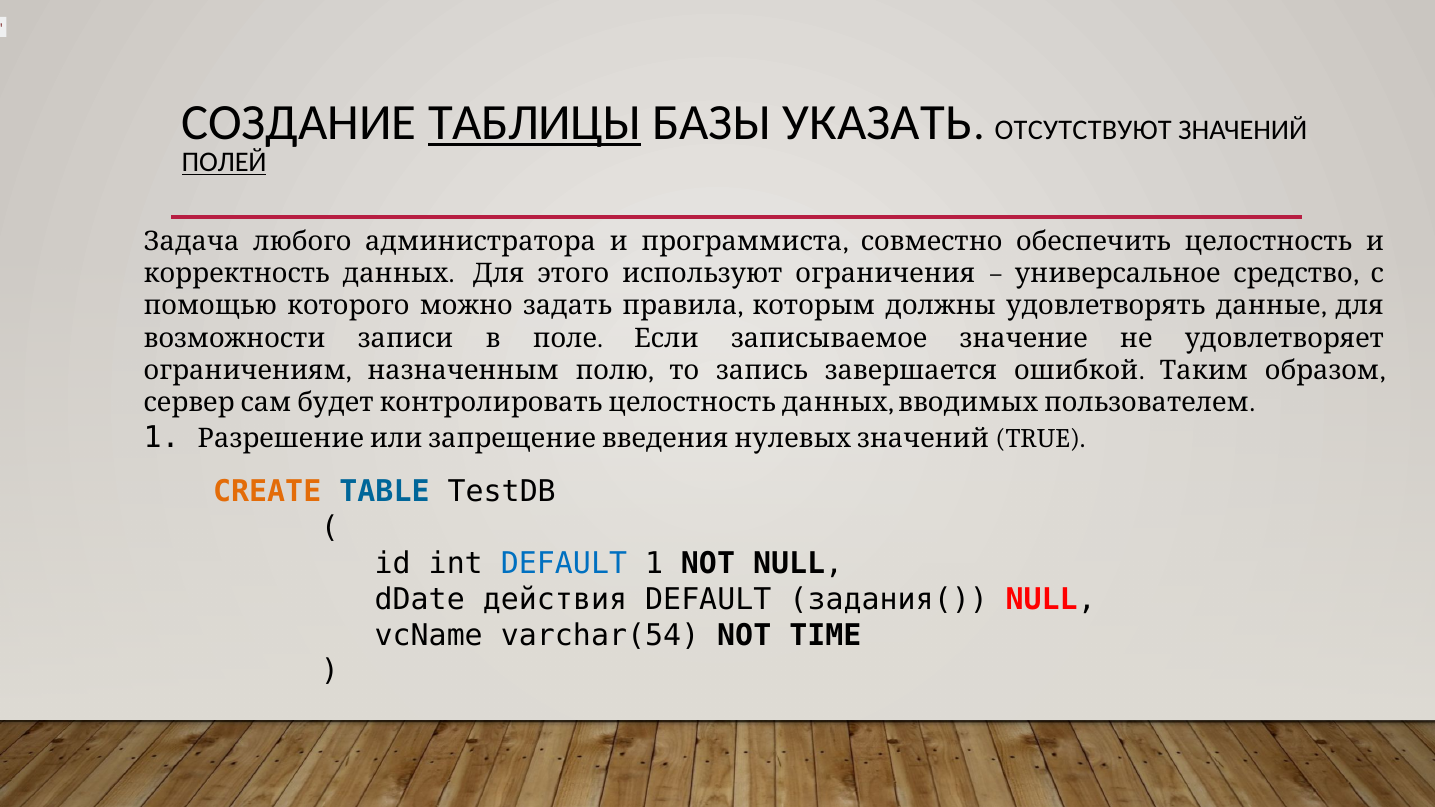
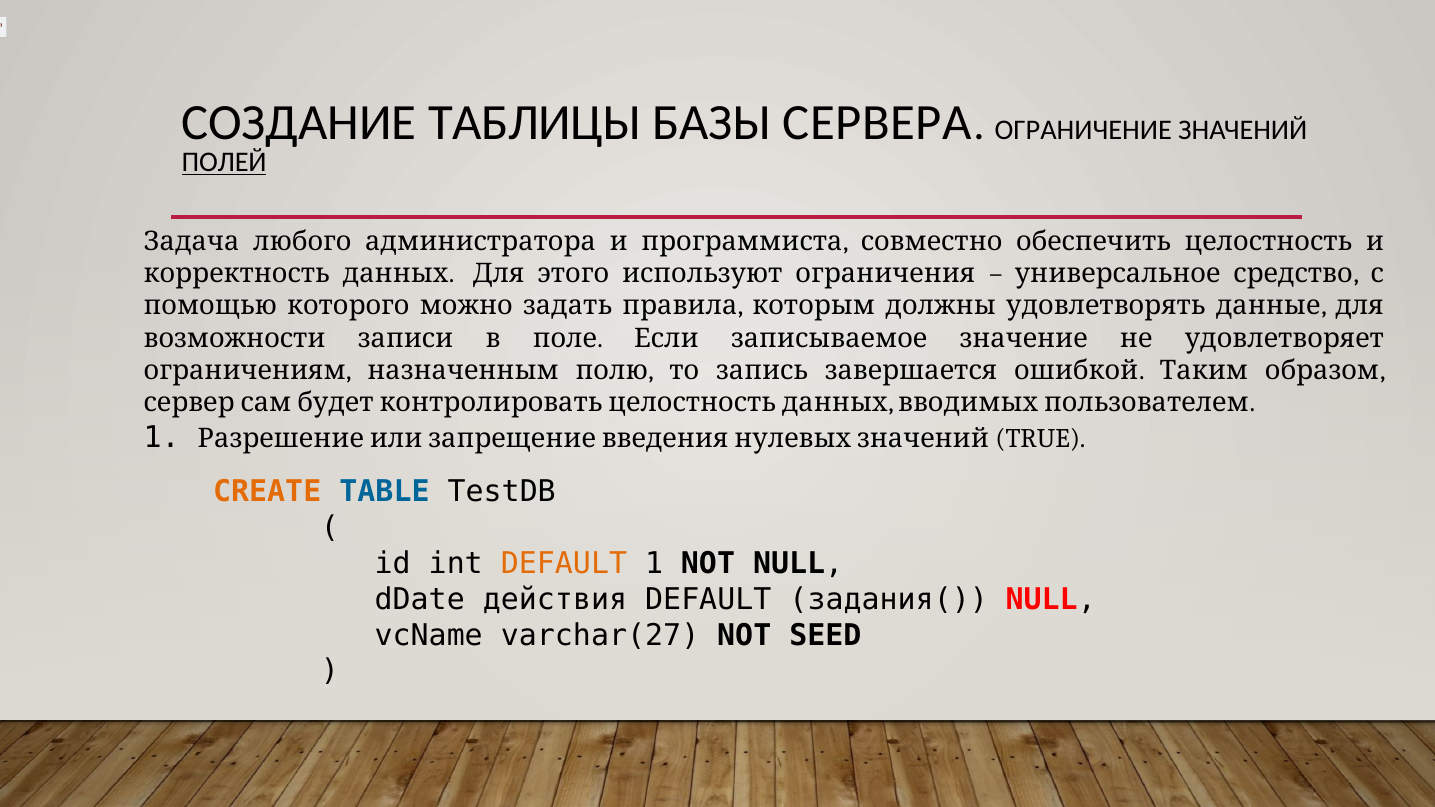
ТАБЛИЦЫ underline: present -> none
УКАЗАТЬ: УКАЗАТЬ -> СЕРВЕРА
ОТСУТСТВУЮТ: ОТСУТСТВУЮТ -> ОГРАНИЧЕНИЕ
DEFAULT at (564, 564) colour: blue -> orange
varchar(54: varchar(54 -> varchar(27
TIME: TIME -> SEED
